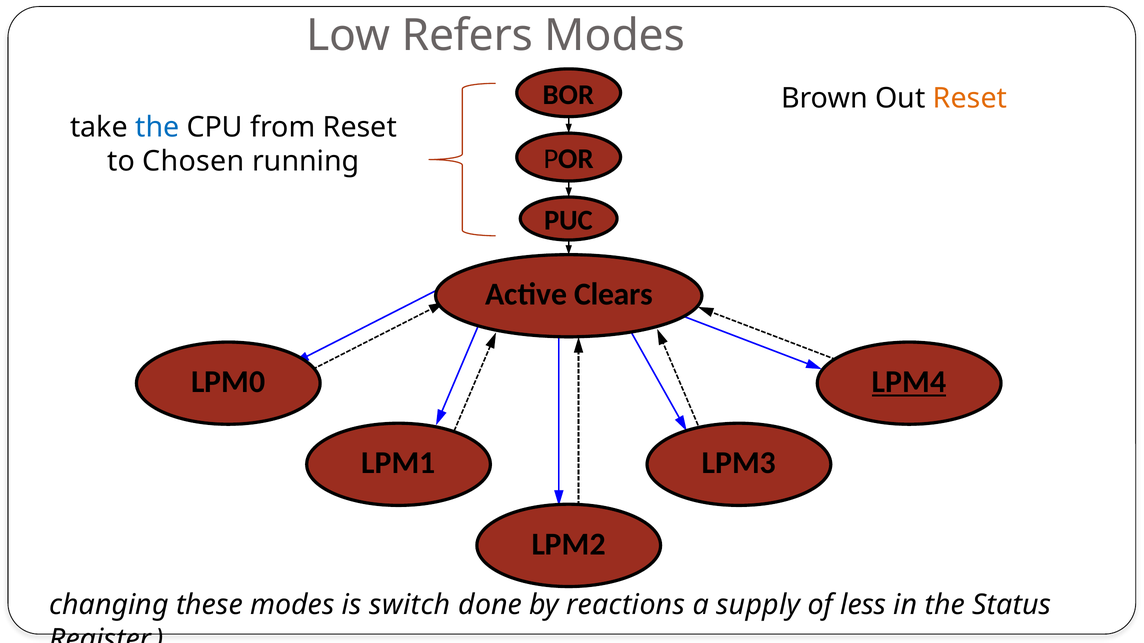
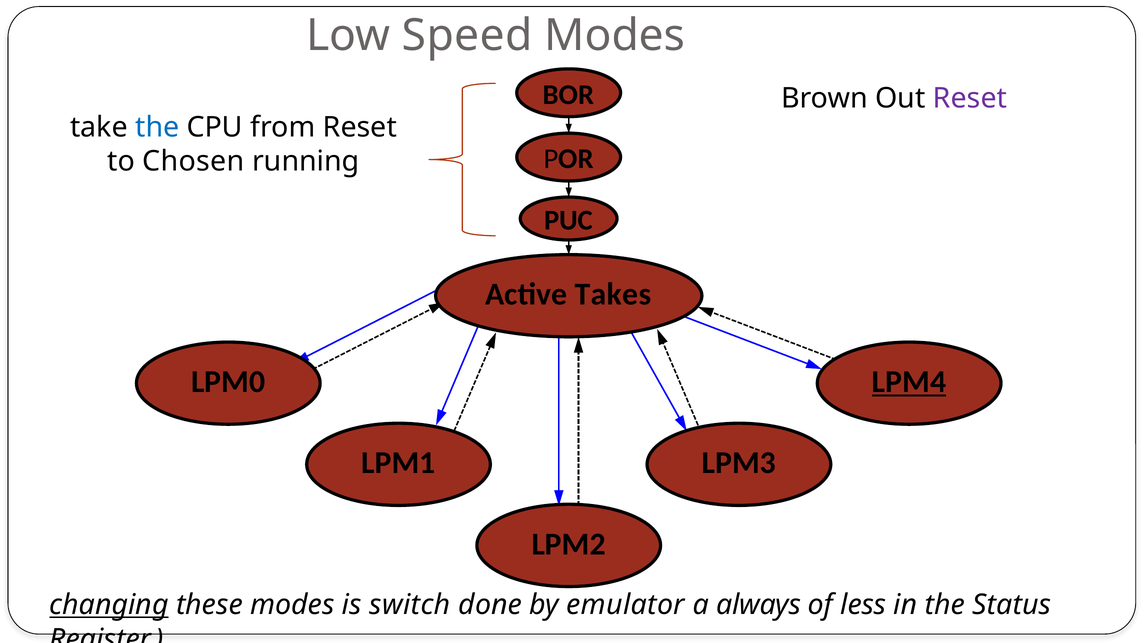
Refers: Refers -> Speed
Reset at (970, 99) colour: orange -> purple
Clears: Clears -> Takes
changing underline: none -> present
reactions: reactions -> emulator
supply: supply -> always
